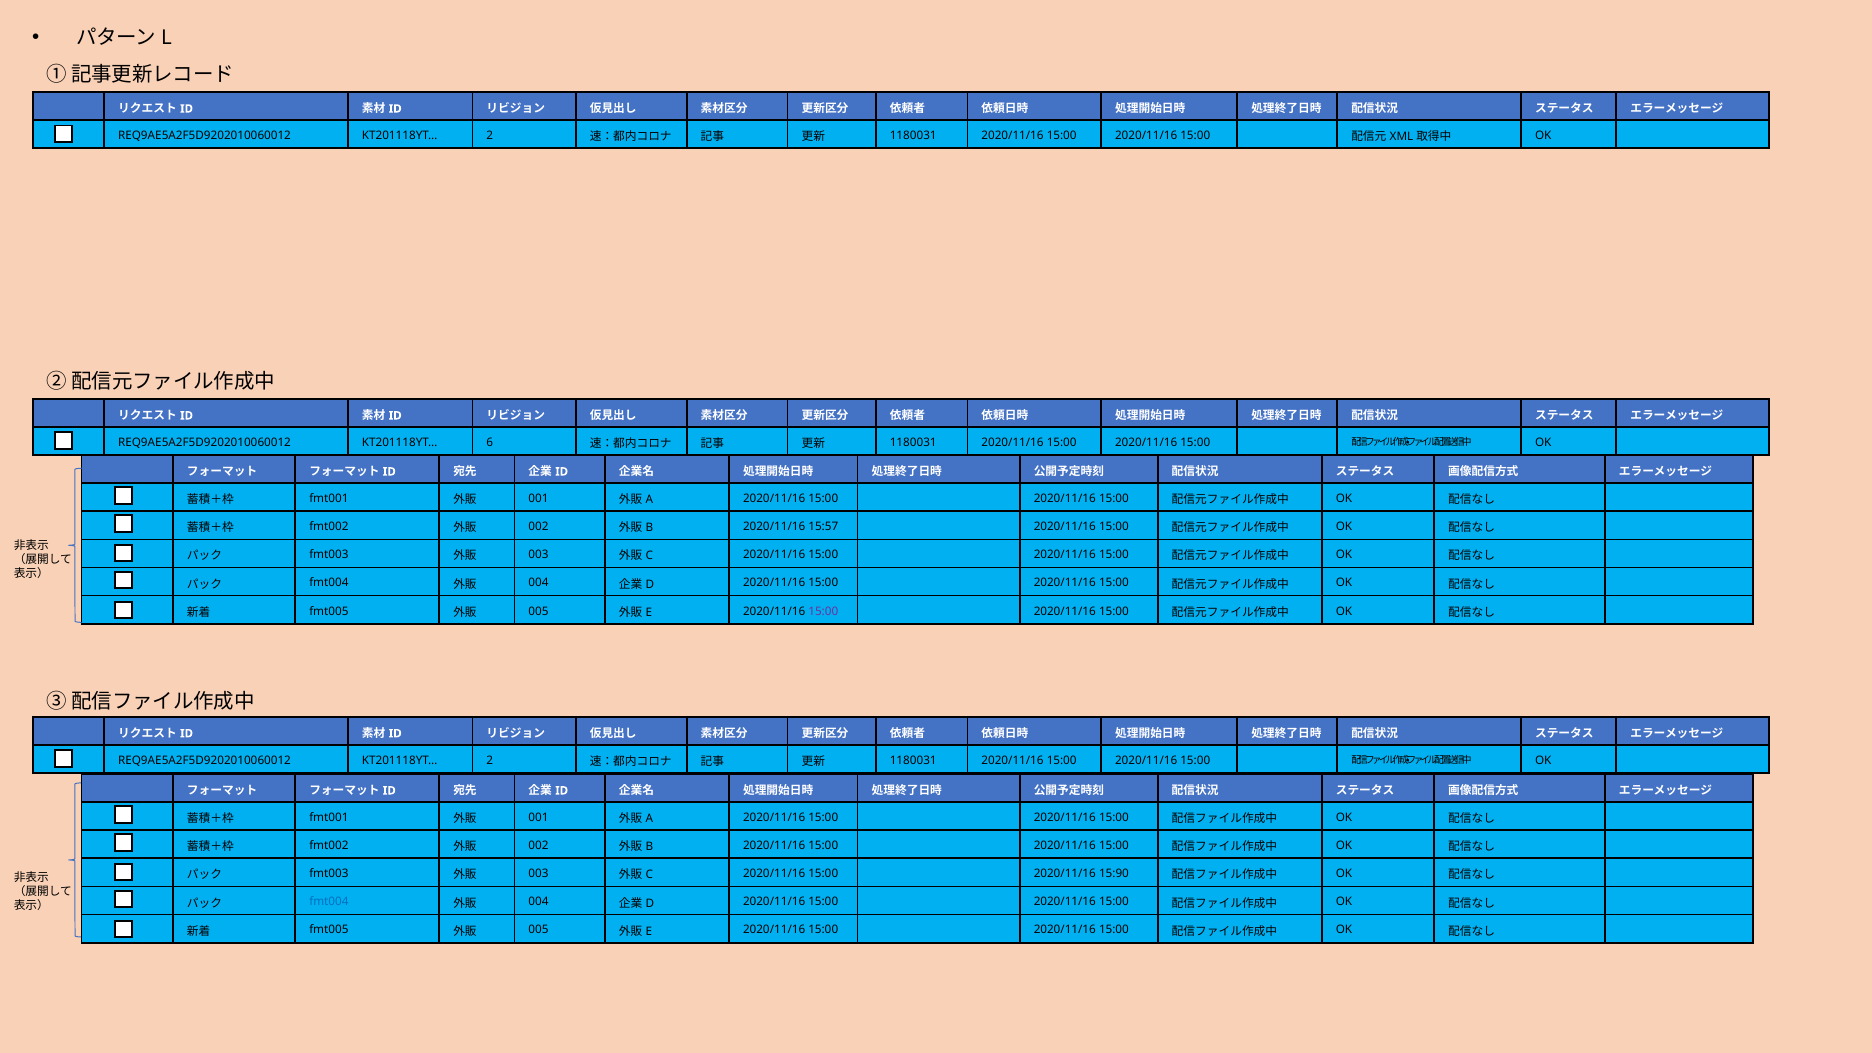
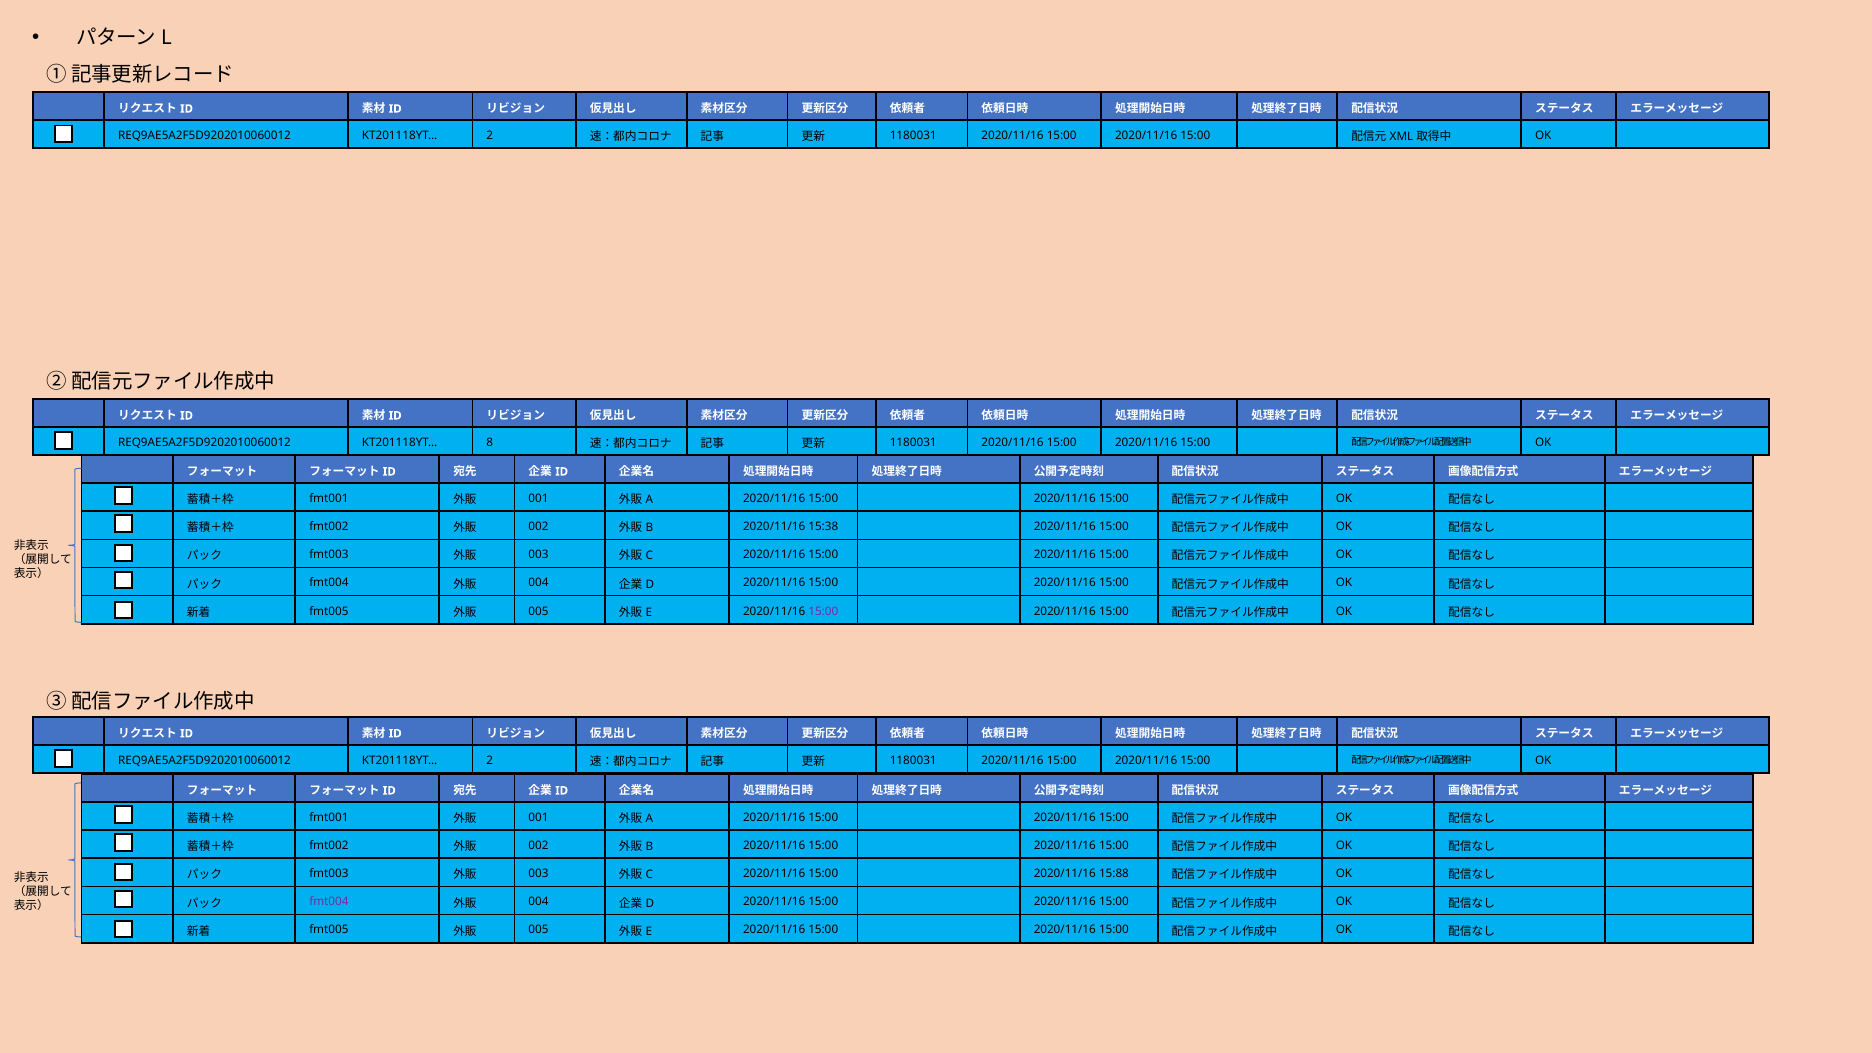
6: 6 -> 8
15:57: 15:57 -> 15:38
15:90: 15:90 -> 15:88
fmt004 at (329, 902) colour: blue -> purple
